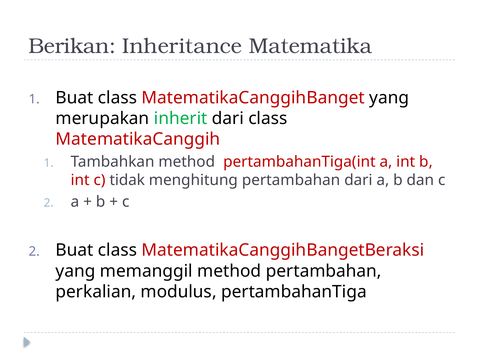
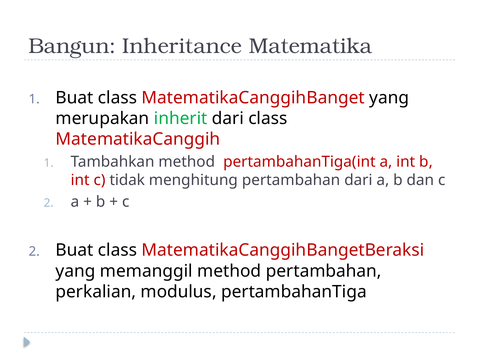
Berikan: Berikan -> Bangun
